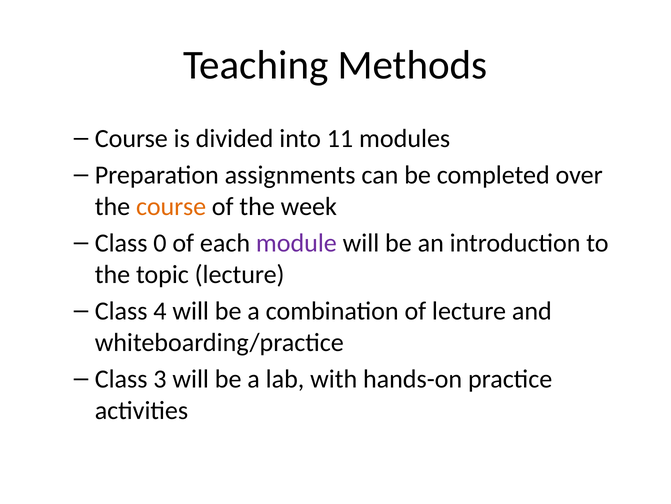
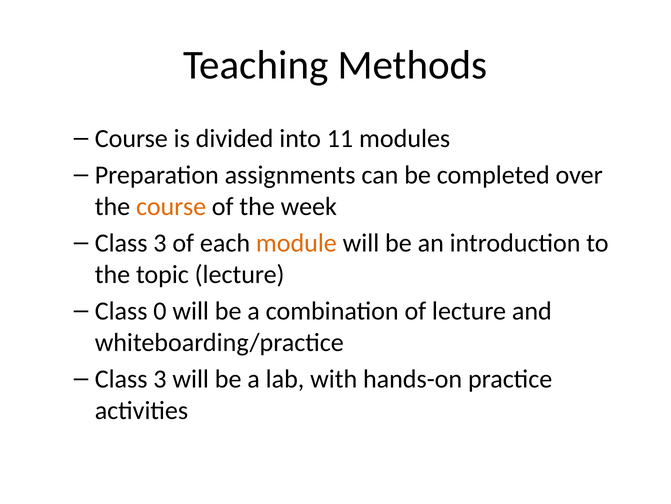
0 at (160, 243): 0 -> 3
module colour: purple -> orange
4: 4 -> 0
